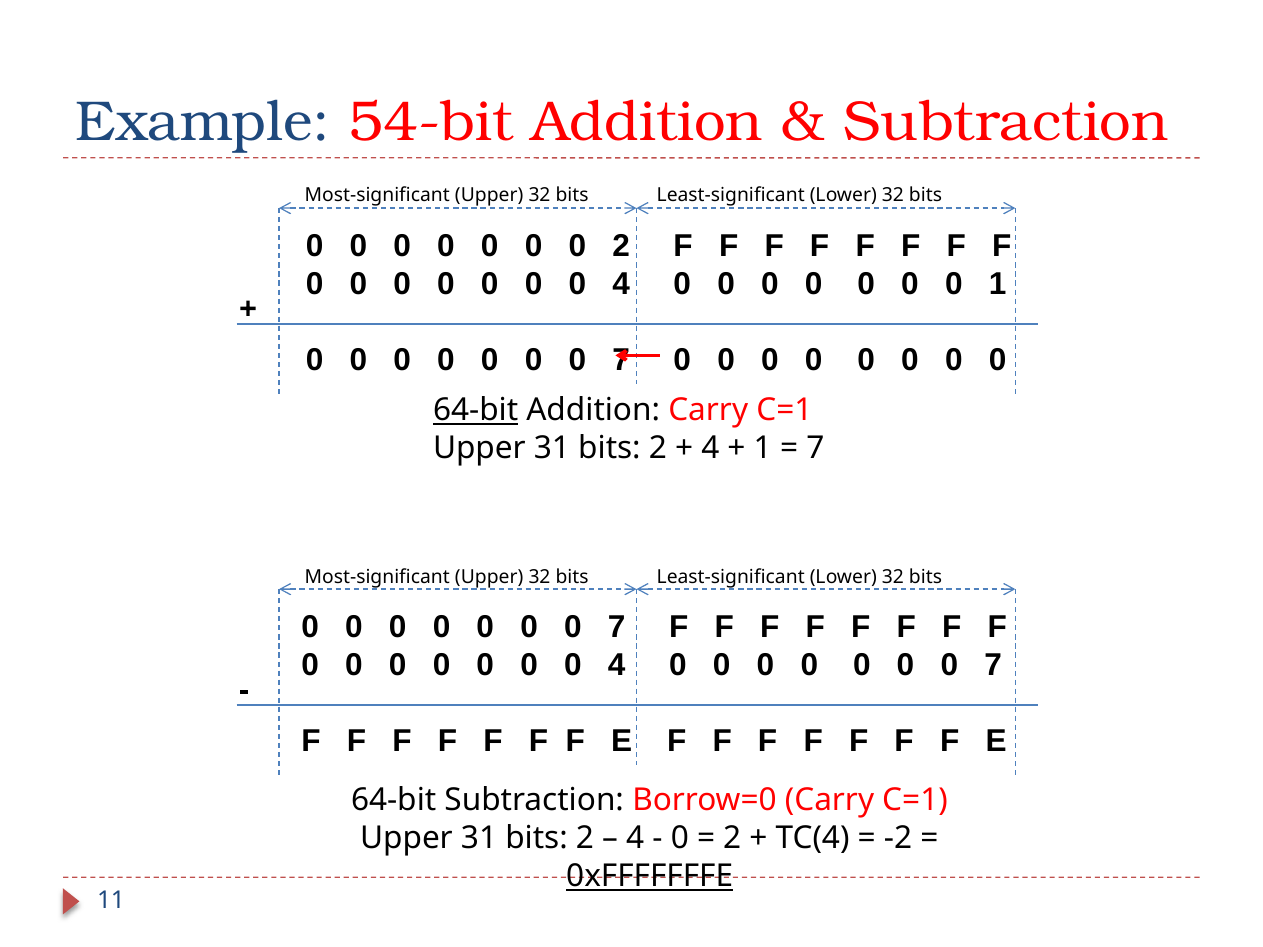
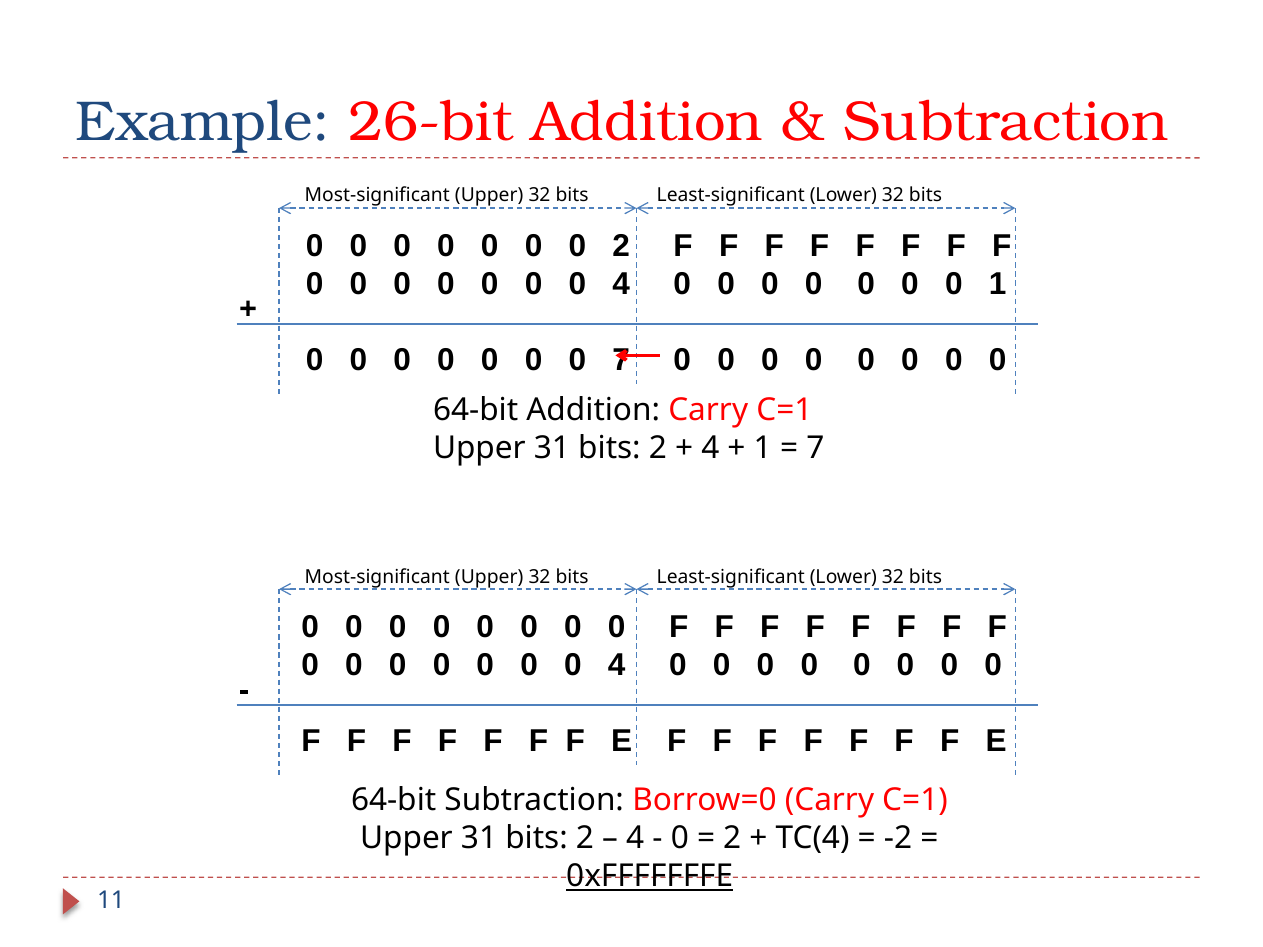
54-bit: 54-bit -> 26-bit
64-bit at (476, 410) underline: present -> none
7 at (617, 627): 7 -> 0
7 at (993, 665): 7 -> 0
